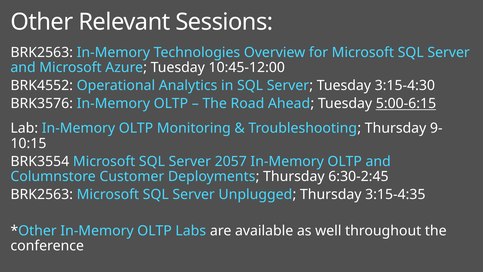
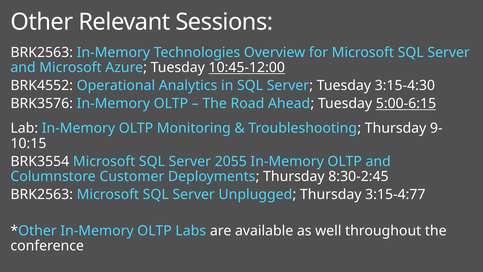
10:45-12:00 underline: none -> present
2057: 2057 -> 2055
6:30-2:45: 6:30-2:45 -> 8:30-2:45
3:15-4:35: 3:15-4:35 -> 3:15-4:77
